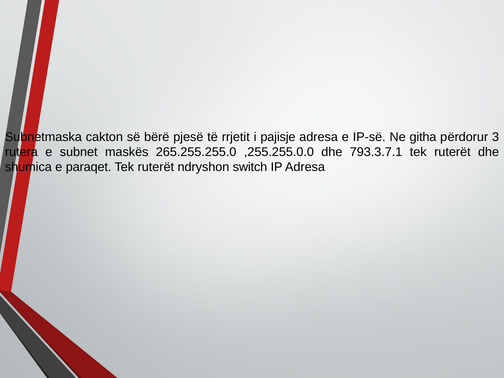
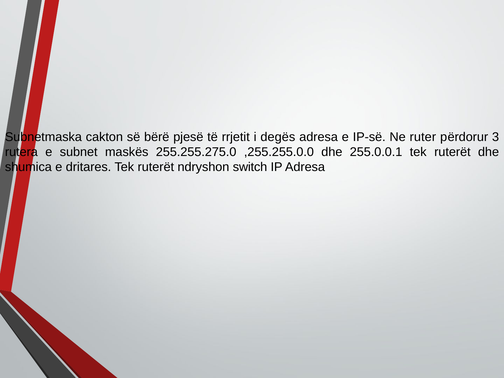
pajisje: pajisje -> degës
githa: githa -> ruter
265.255.255.0: 265.255.255.0 -> 255.255.275.0
793.3.7.1: 793.3.7.1 -> 255.0.0.1
paraqet: paraqet -> dritares
